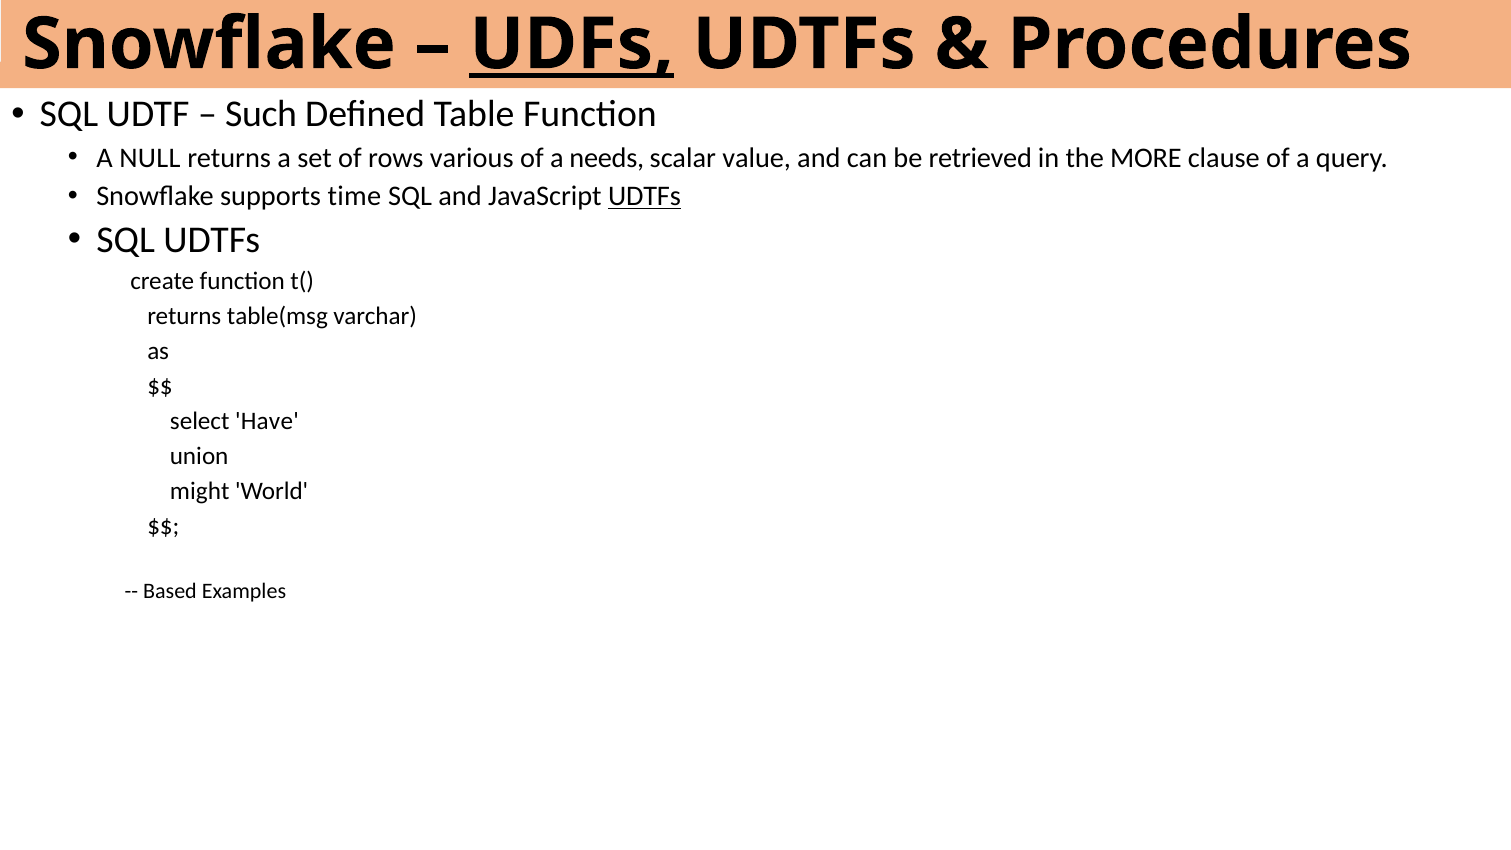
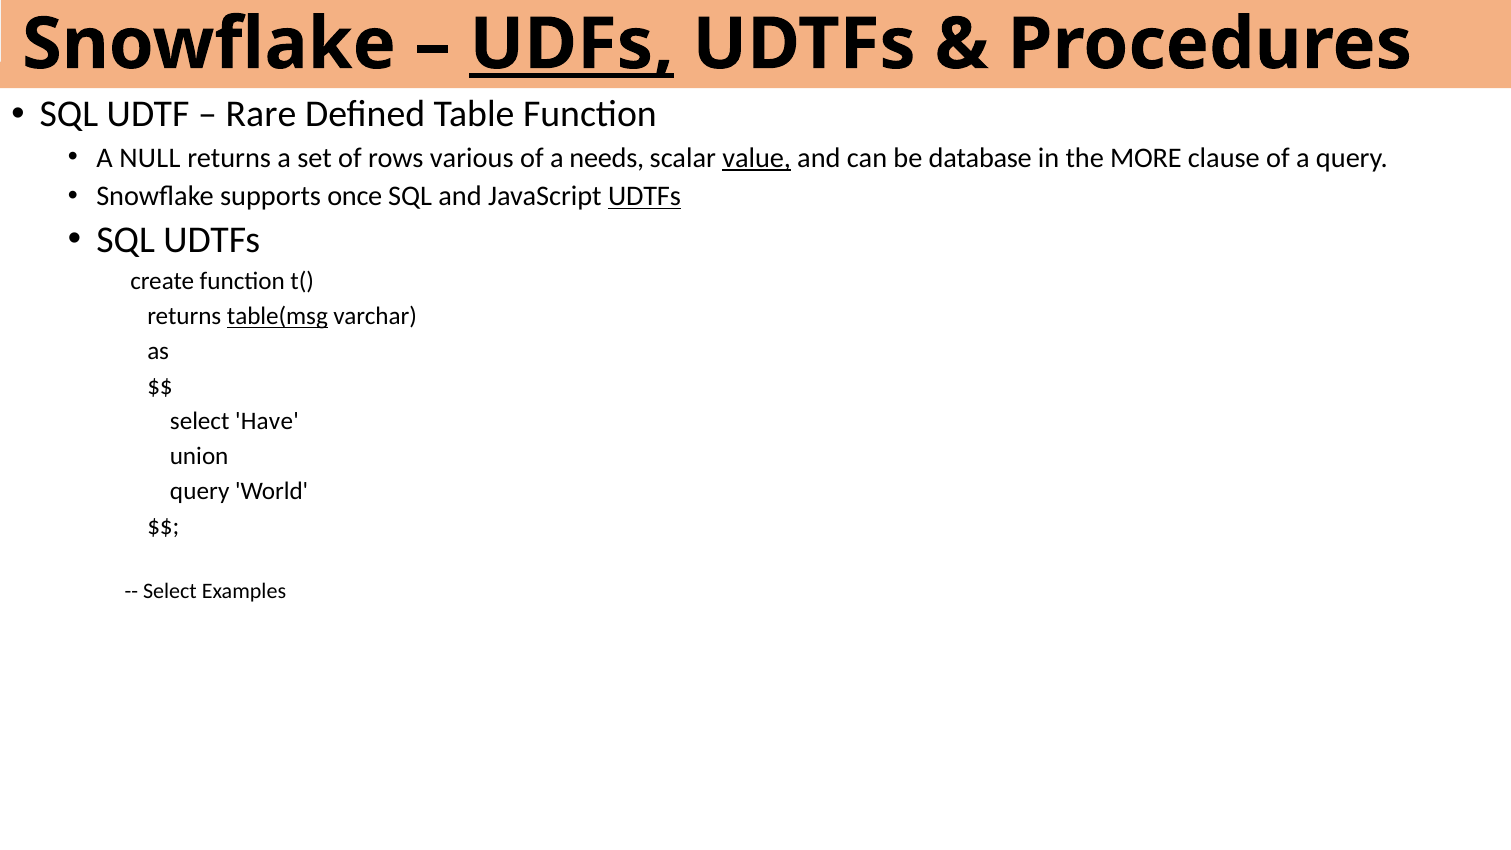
Such: Such -> Rare
value underline: none -> present
retrieved: retrieved -> database
time: time -> once
table(msg underline: none -> present
might at (200, 491): might -> query
Based at (170, 591): Based -> Select
